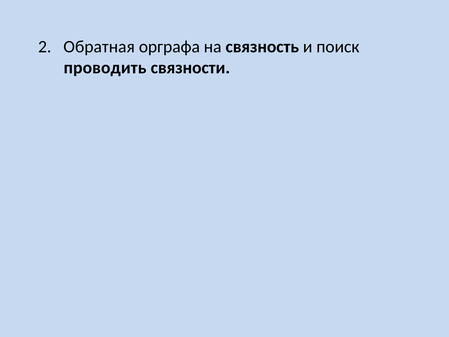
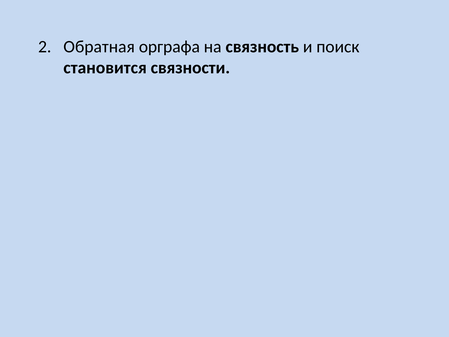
проводить: проводить -> становится
